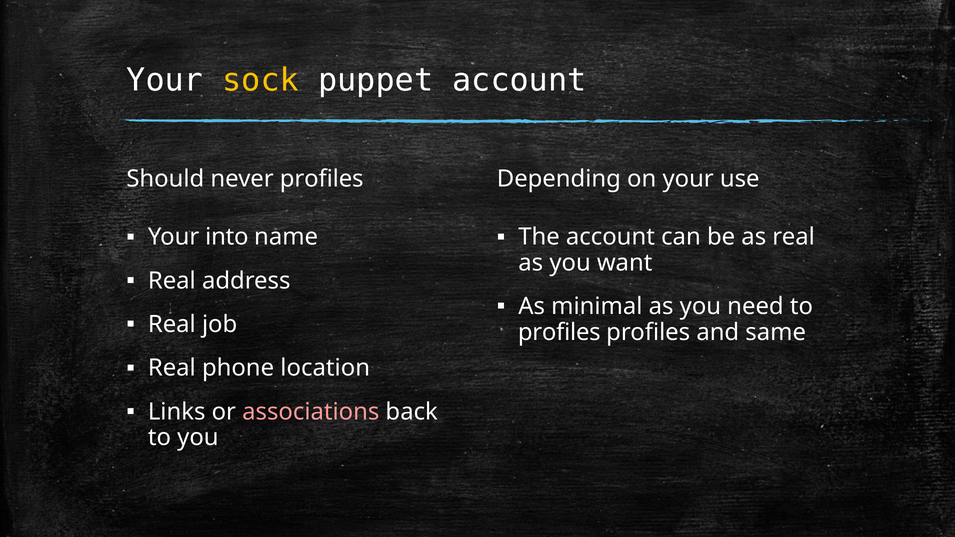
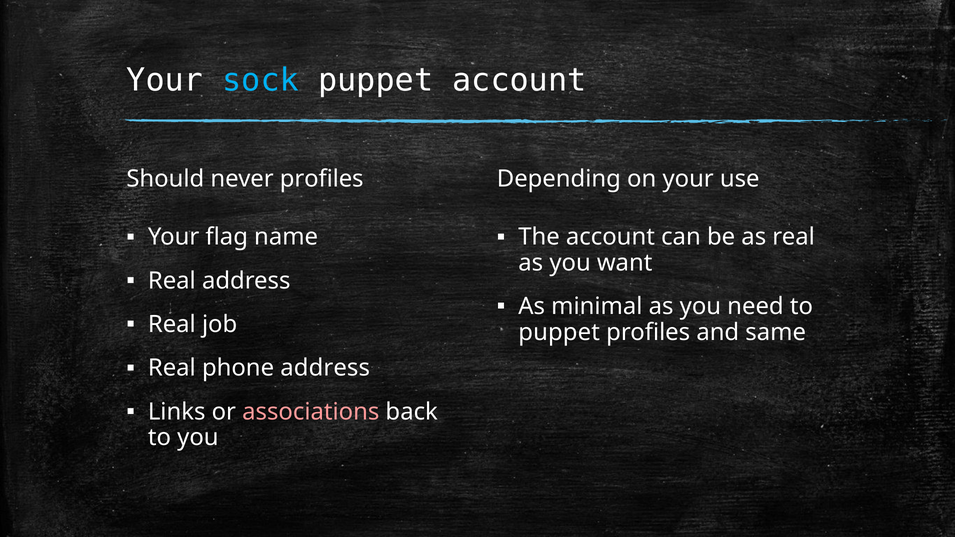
sock colour: yellow -> light blue
into: into -> flag
profiles at (559, 333): profiles -> puppet
phone location: location -> address
